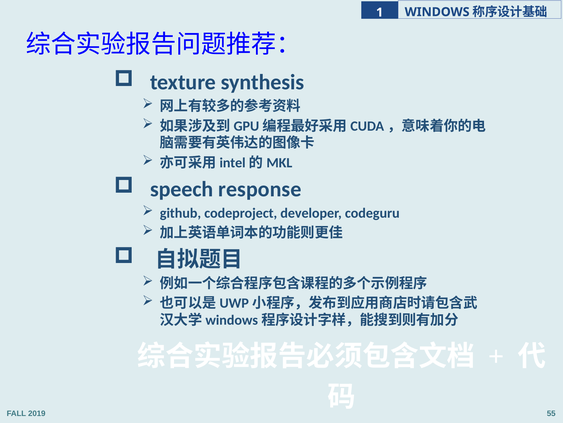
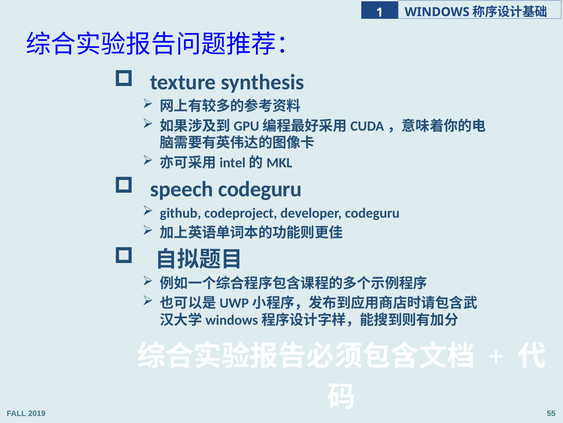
speech response: response -> codeguru
